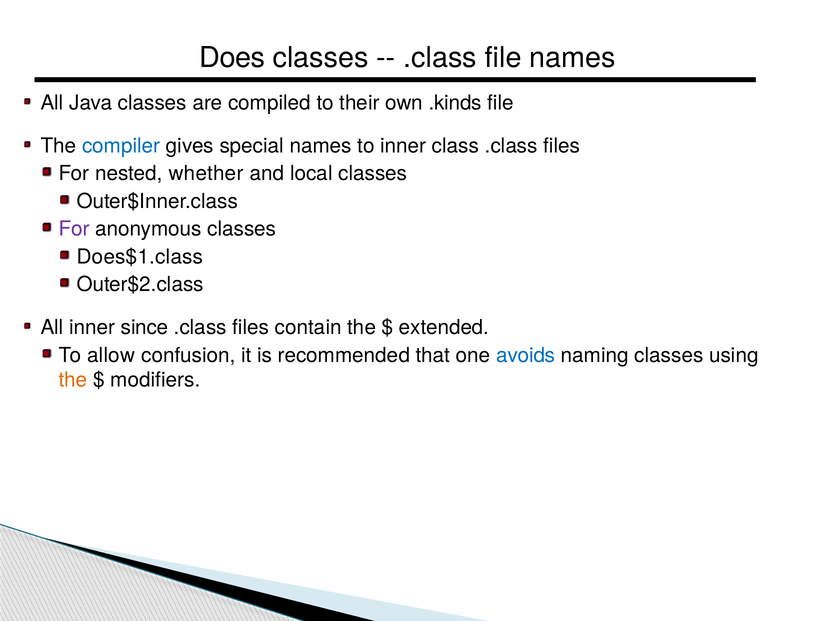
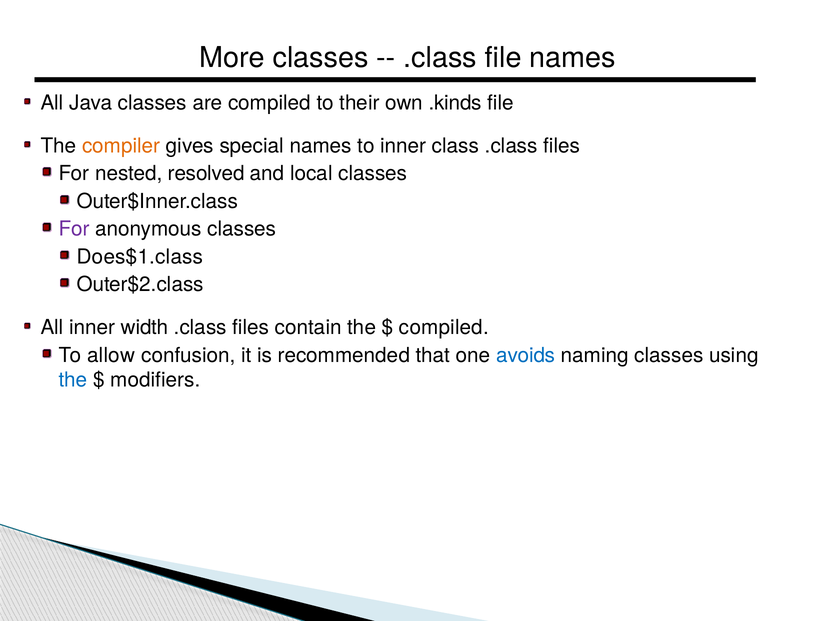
Does: Does -> More
compiler colour: blue -> orange
whether: whether -> resolved
since: since -> width
extended at (444, 327): extended -> compiled
the at (73, 380) colour: orange -> blue
